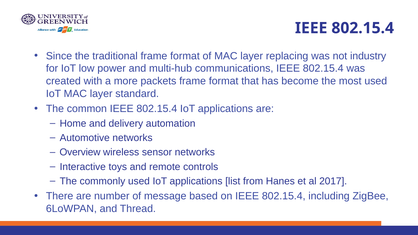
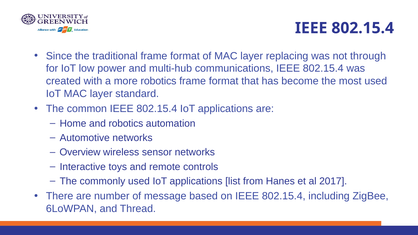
industry: industry -> through
more packets: packets -> robotics
and delivery: delivery -> robotics
